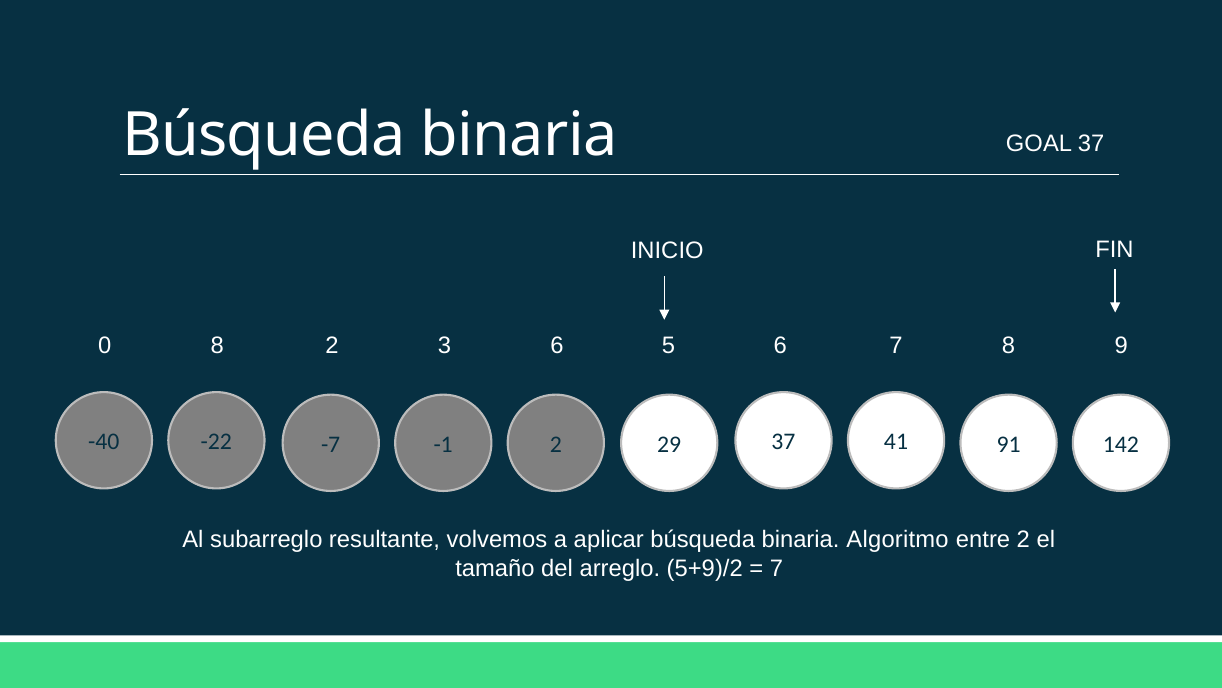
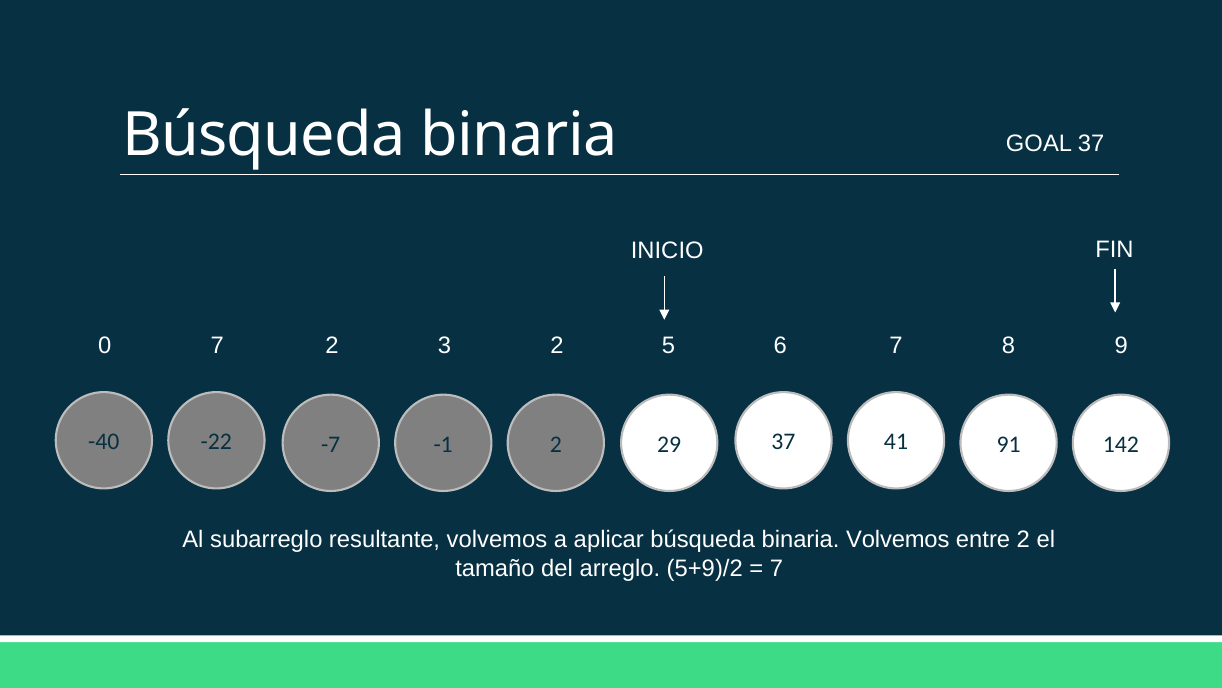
0 8: 8 -> 7
3 6: 6 -> 2
binaria Algoritmo: Algoritmo -> Volvemos
